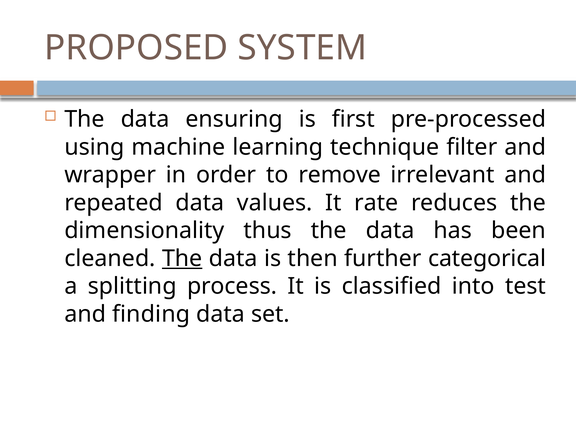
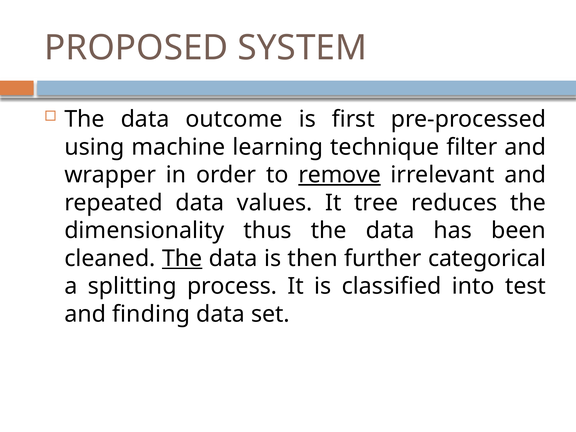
ensuring: ensuring -> outcome
remove underline: none -> present
rate: rate -> tree
